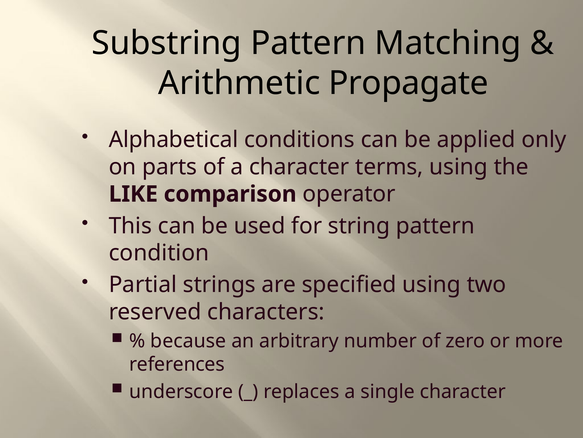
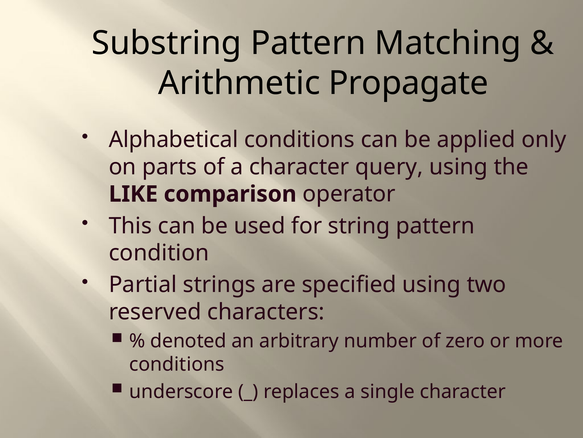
terms: terms -> query
because: because -> denoted
references at (177, 364): references -> conditions
